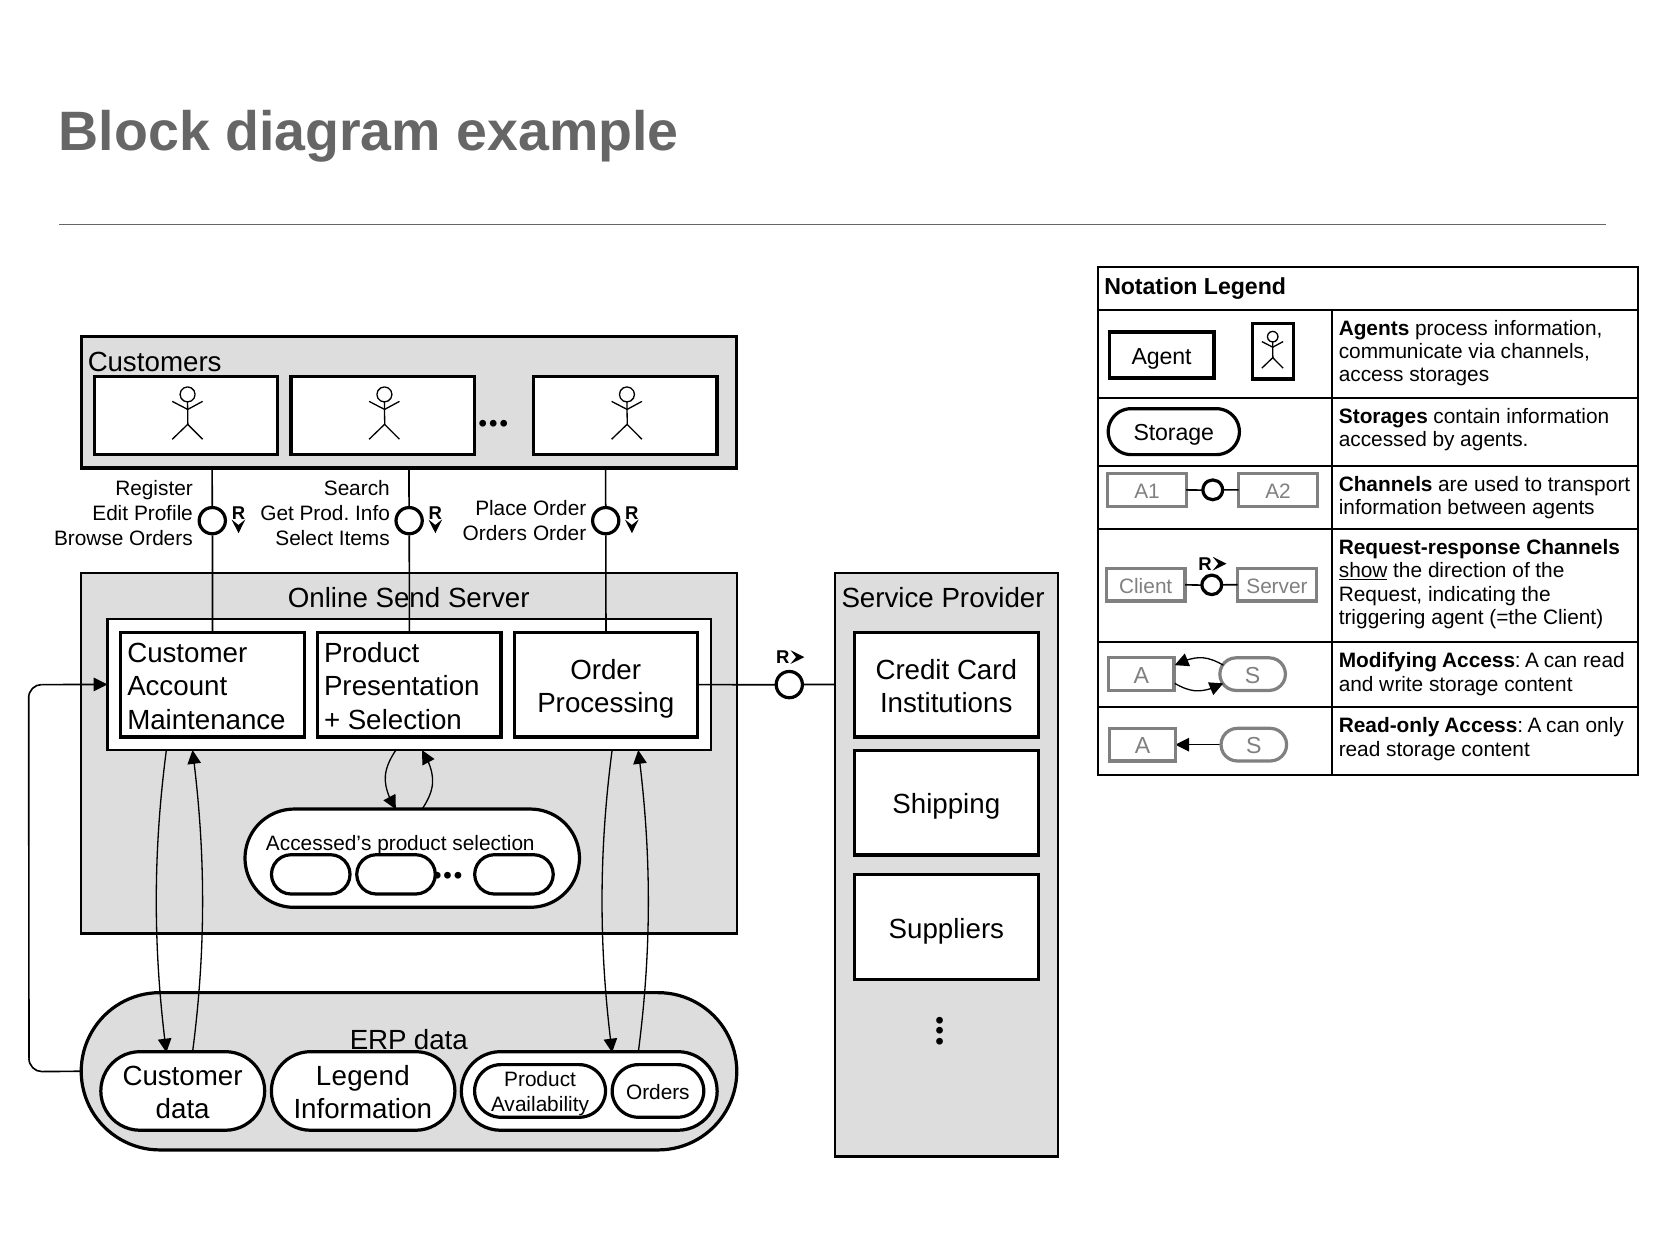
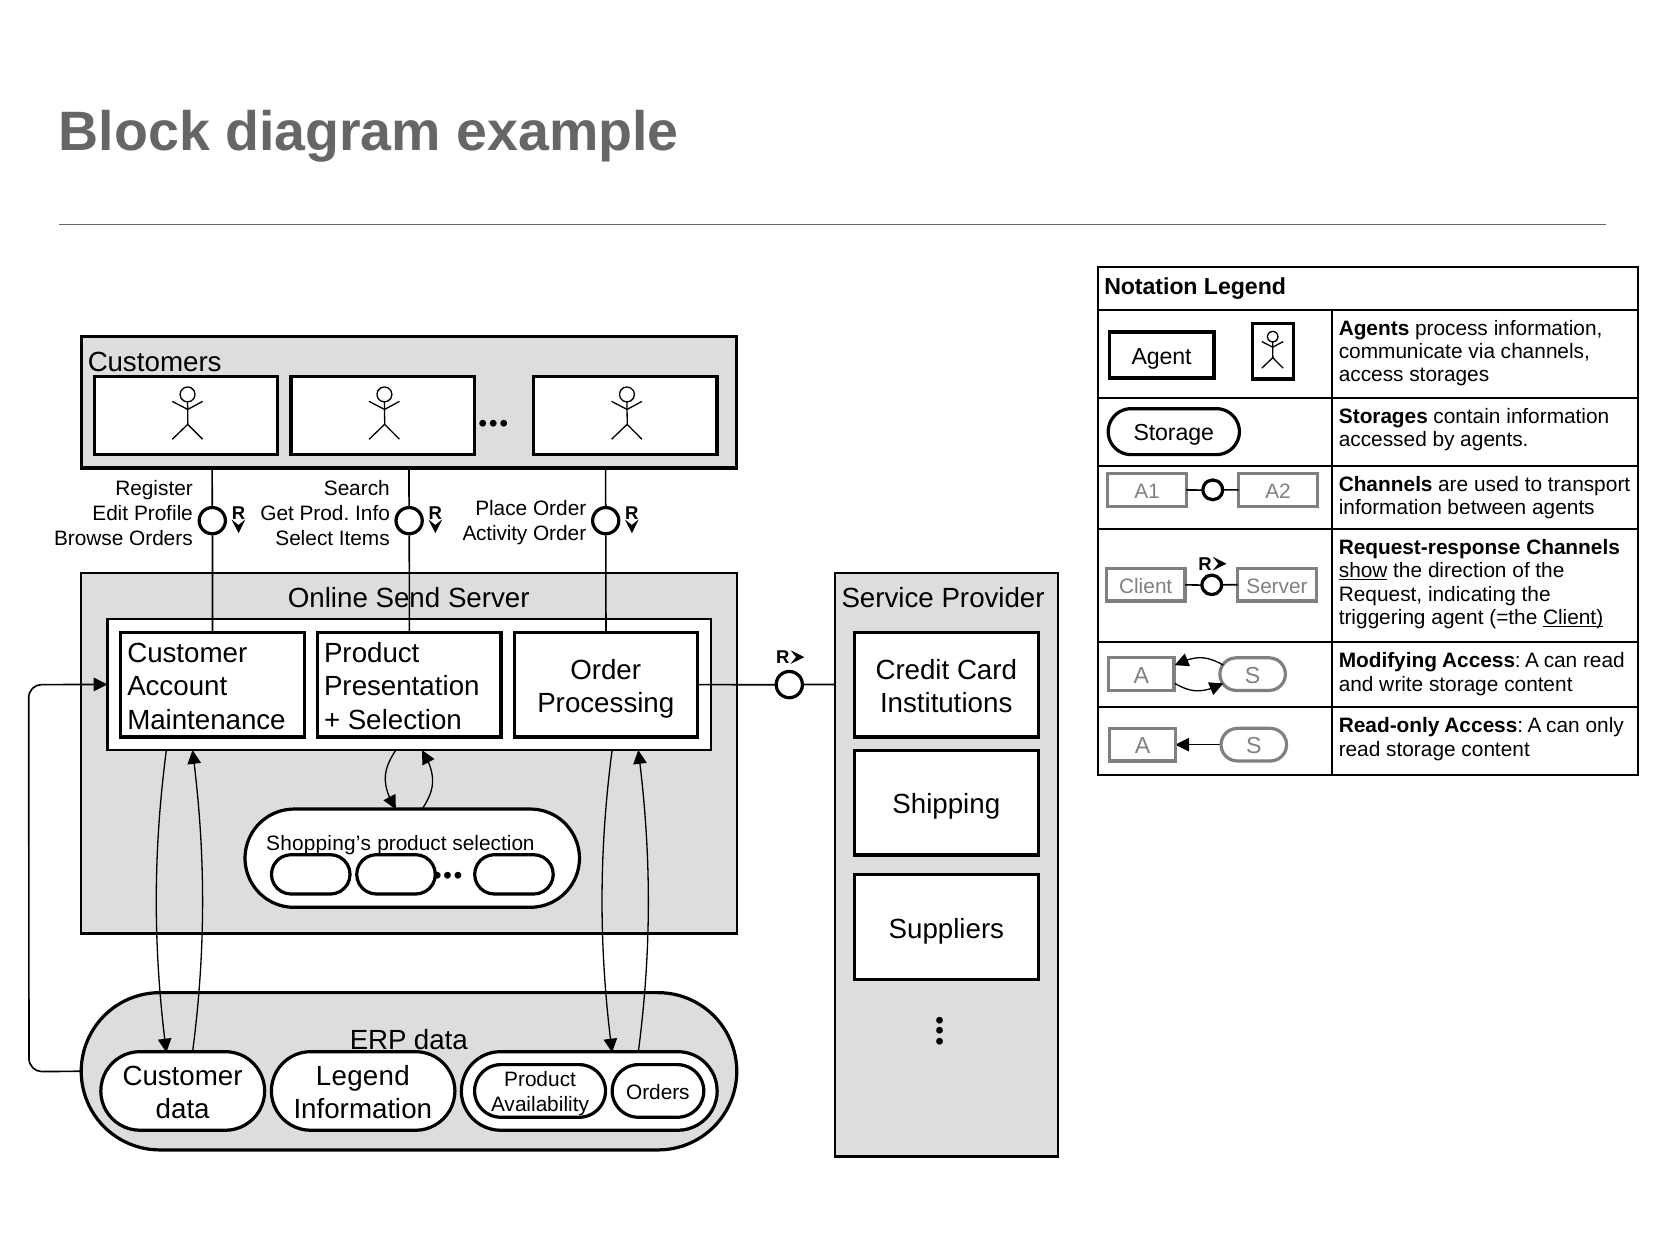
Orders at (495, 533): Orders -> Activity
Client at (1573, 617) underline: none -> present
Accessed’s: Accessed’s -> Shopping’s
